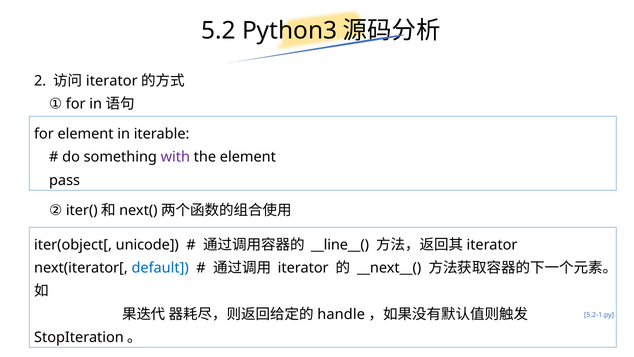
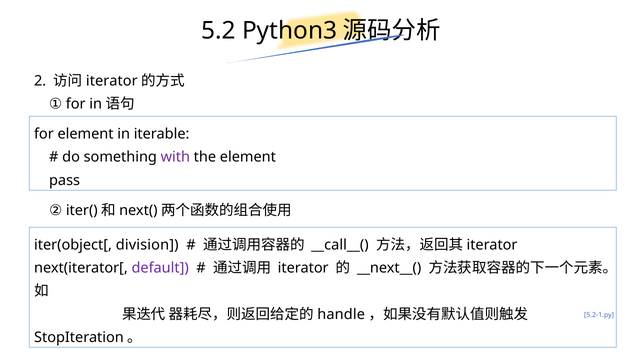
unicode: unicode -> division
__line__(: __line__( -> __call__(
default colour: blue -> purple
